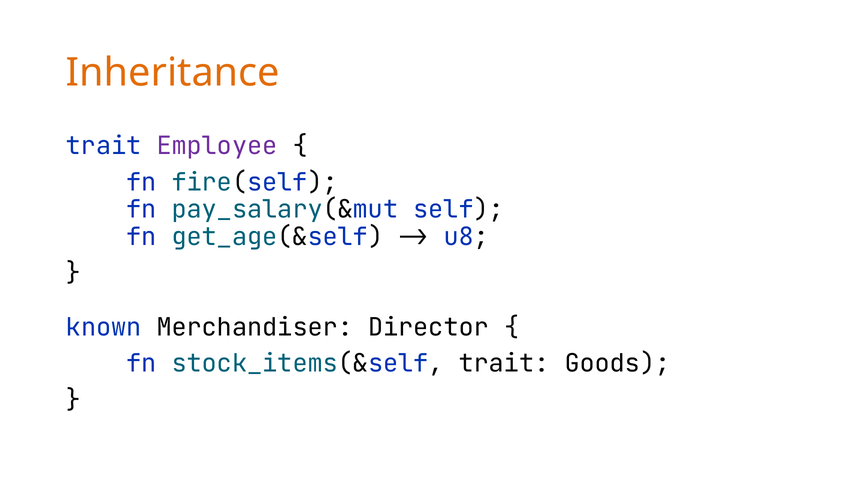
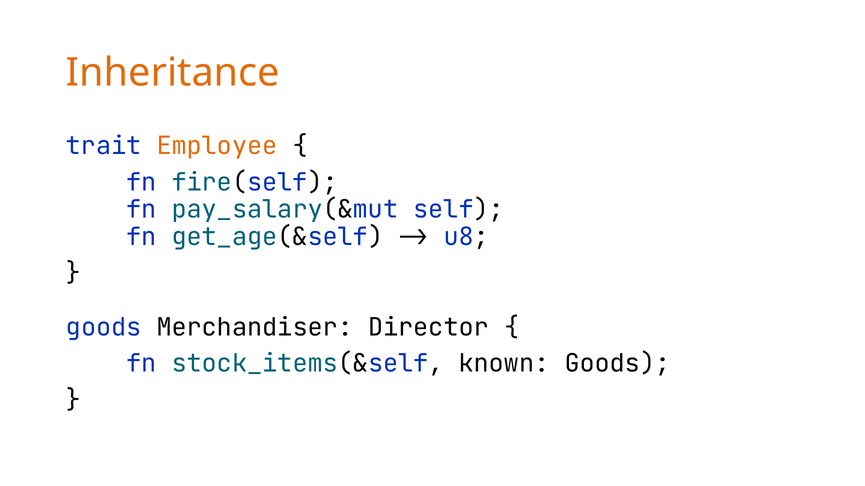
Employee colour: purple -> orange
known at (104, 328): known -> goods
stock_items(&self trait: trait -> known
